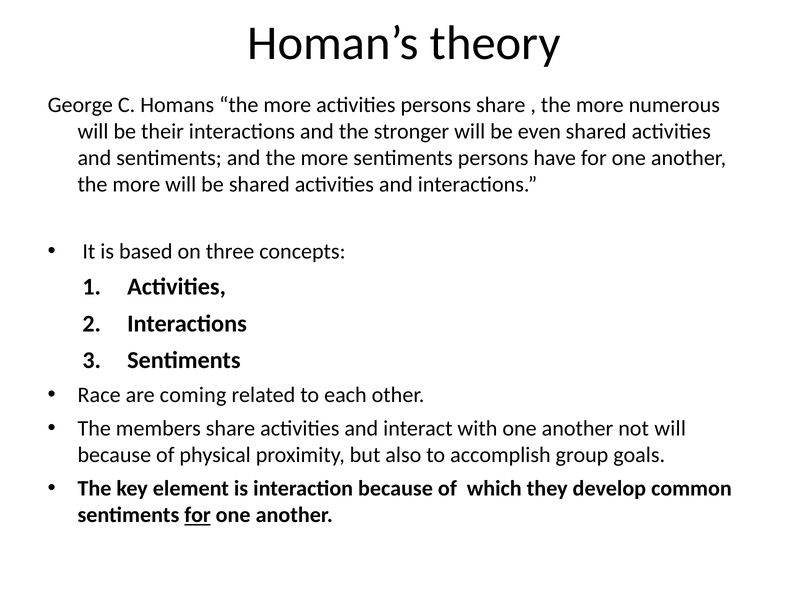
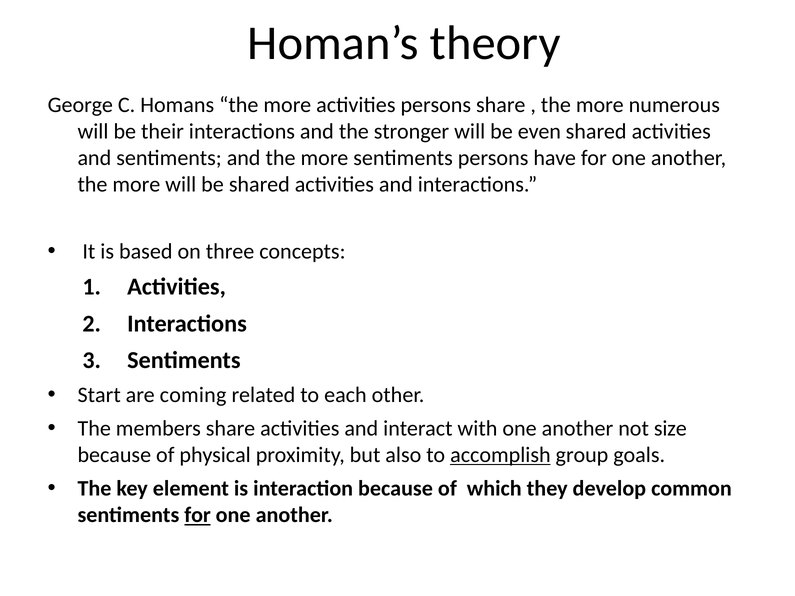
Race: Race -> Start
not will: will -> size
accomplish underline: none -> present
